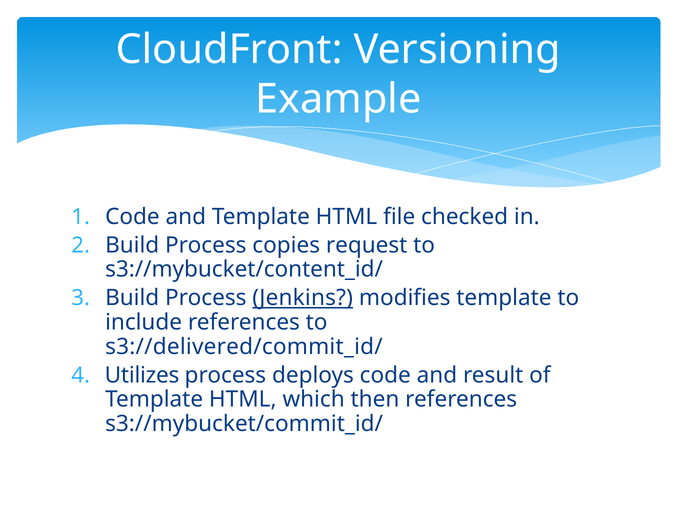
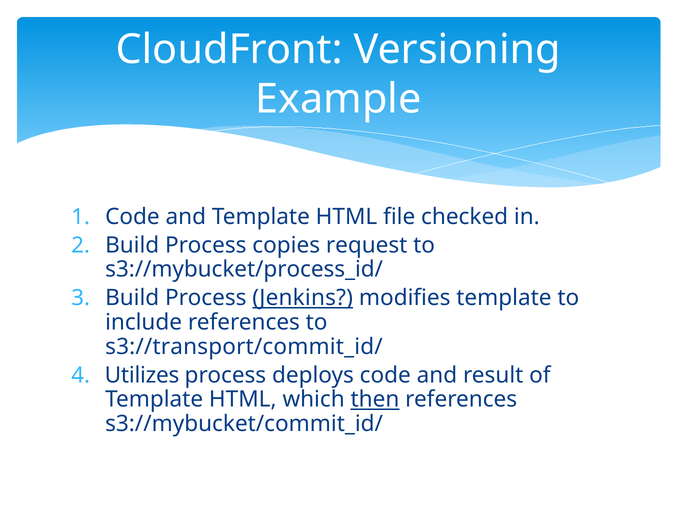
s3://mybucket/content_id/: s3://mybucket/content_id/ -> s3://mybucket/process_id/
s3://delivered/commit_id/: s3://delivered/commit_id/ -> s3://transport/commit_id/
then underline: none -> present
